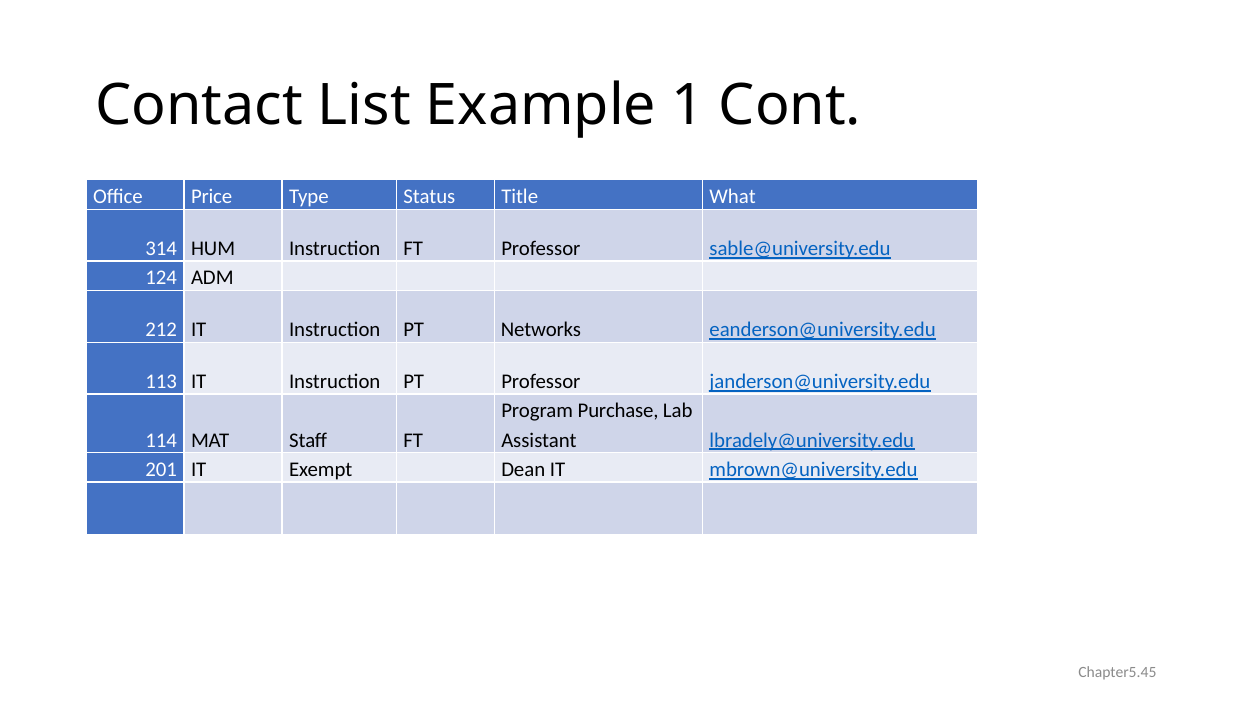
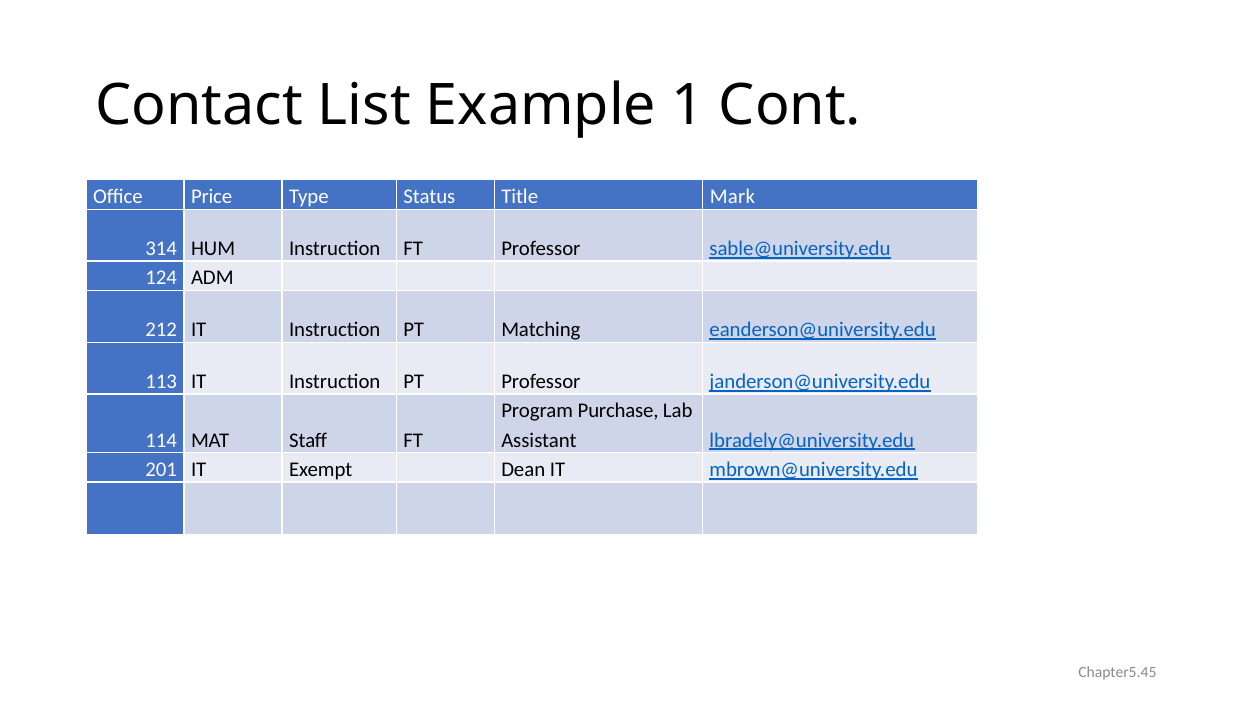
What: What -> Mark
Networks: Networks -> Matching
